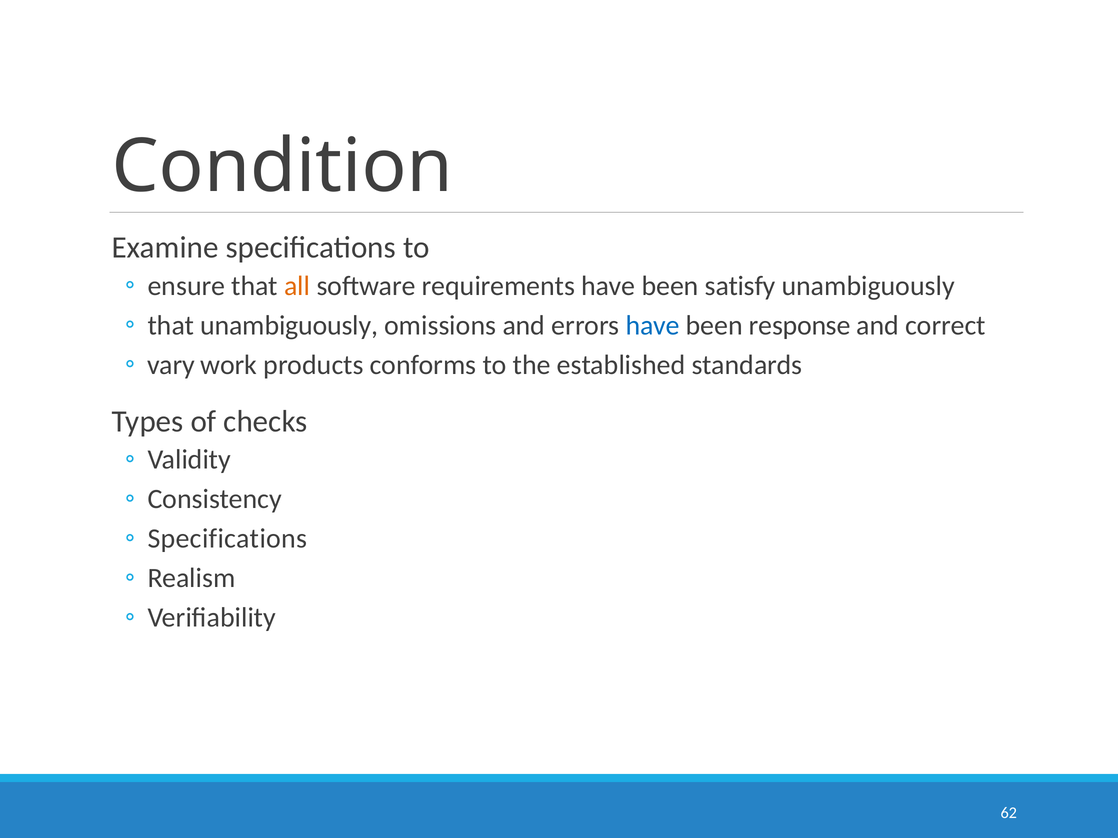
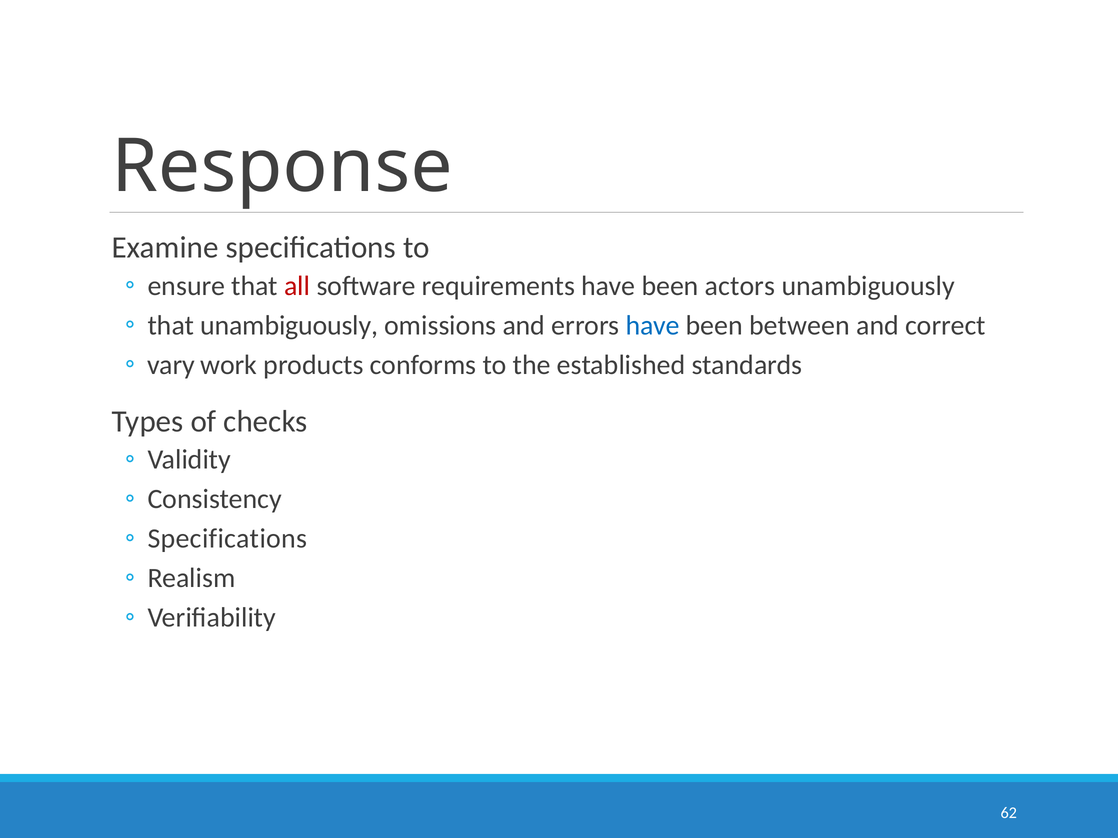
Condition: Condition -> Response
all colour: orange -> red
satisfy: satisfy -> actors
response: response -> between
